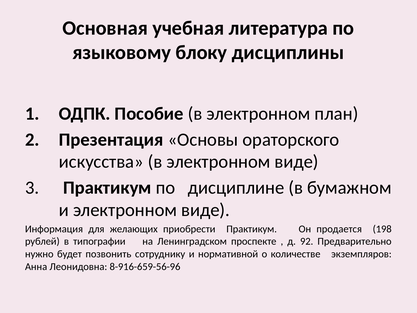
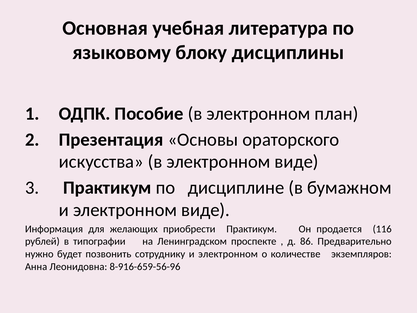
198: 198 -> 116
92: 92 -> 86
сотруднику и нормативной: нормативной -> электронном
